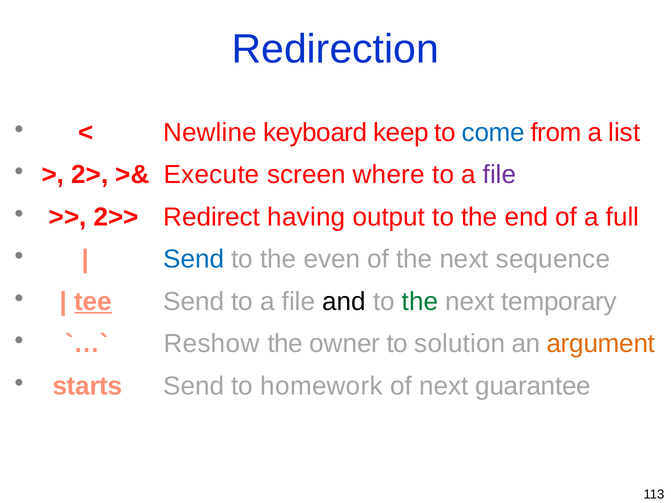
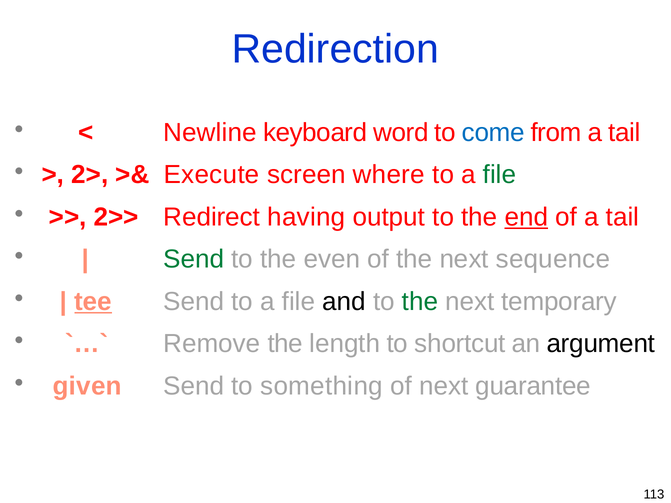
keep: keep -> word
from a list: list -> tail
file at (500, 175) colour: purple -> green
end underline: none -> present
of a full: full -> tail
Send at (194, 259) colour: blue -> green
Reshow: Reshow -> Remove
owner: owner -> length
solution: solution -> shortcut
argument colour: orange -> black
starts: starts -> given
homework: homework -> something
